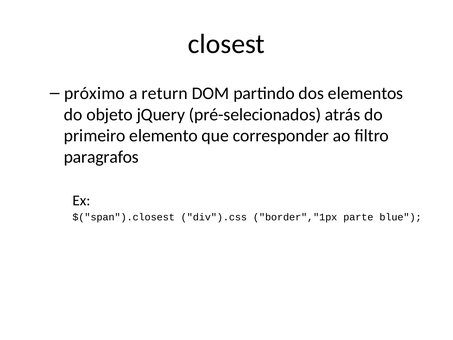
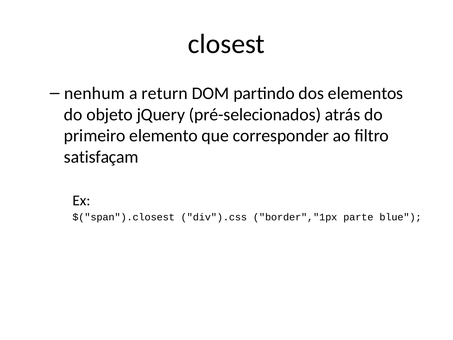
próximo: próximo -> nenhum
paragrafos: paragrafos -> satisfaçam
